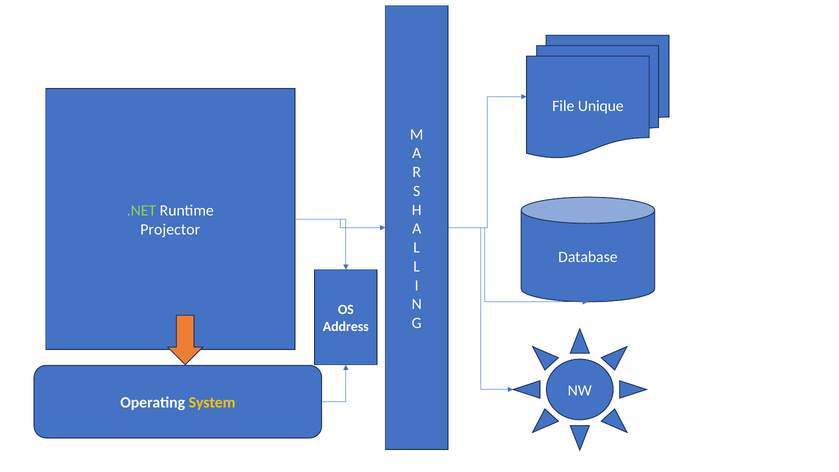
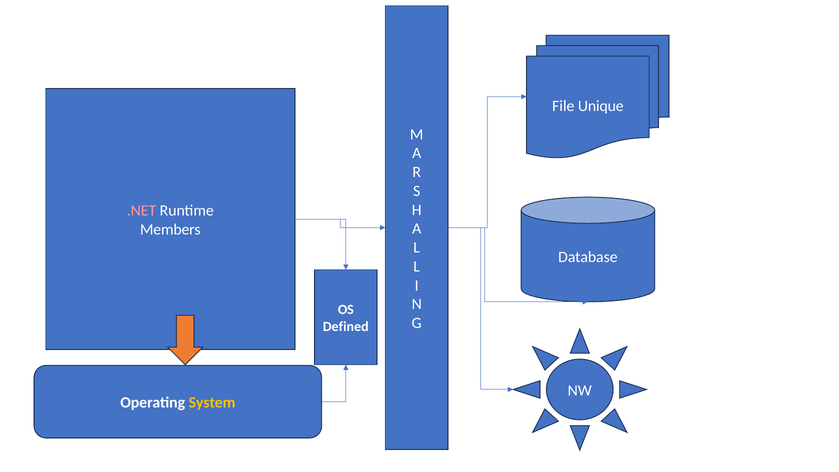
.NET colour: light green -> pink
Projector: Projector -> Members
Address: Address -> Defined
